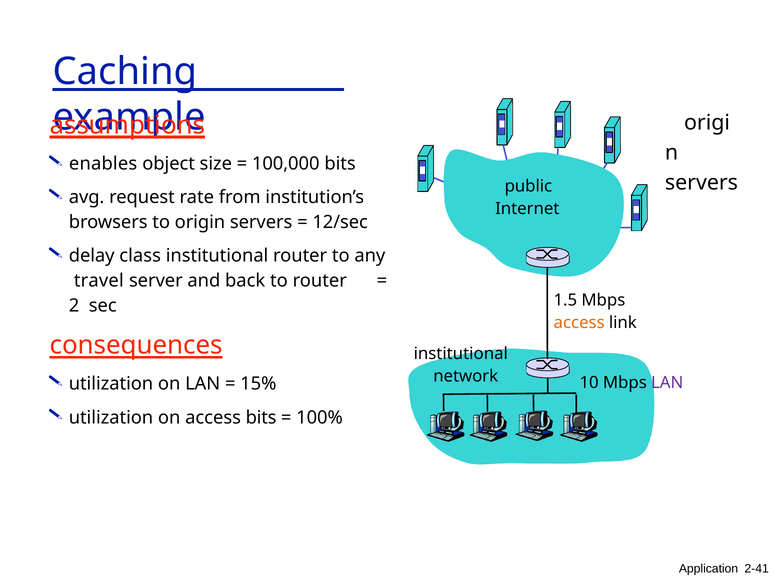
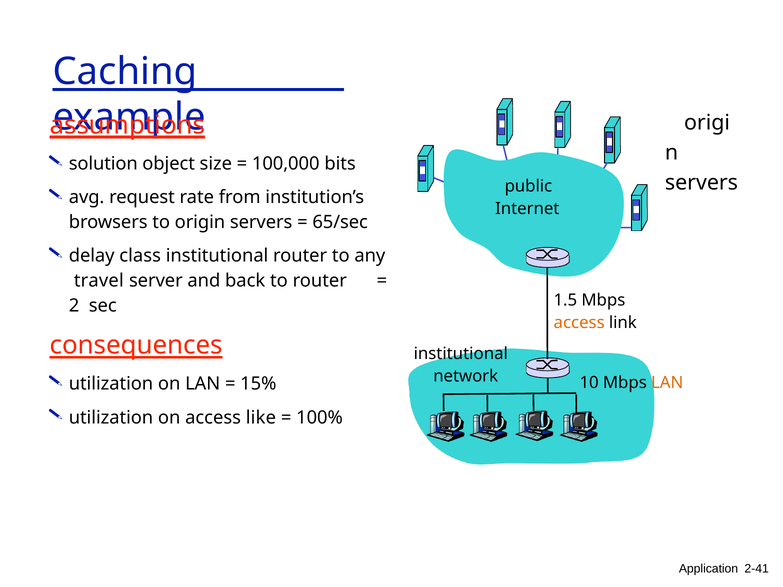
enables: enables -> solution
12/sec: 12/sec -> 65/sec
LAN at (667, 383) colour: purple -> orange
access bits: bits -> like
